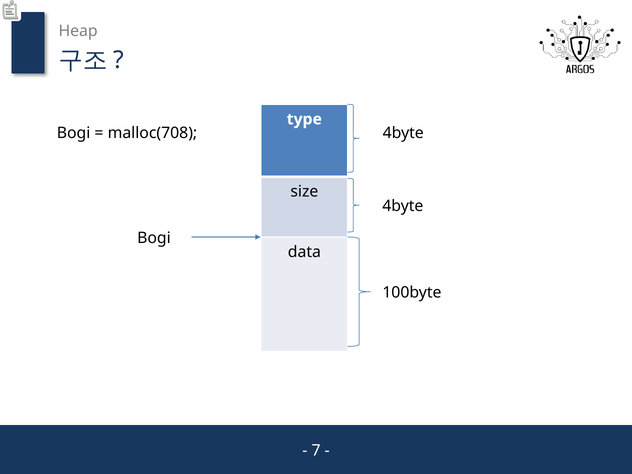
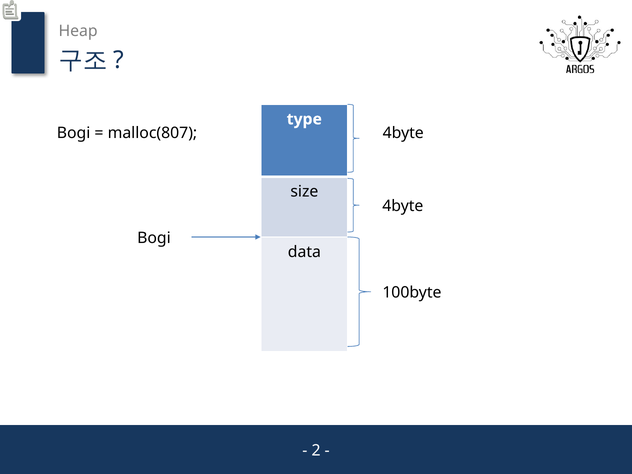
malloc(708: malloc(708 -> malloc(807
7: 7 -> 2
